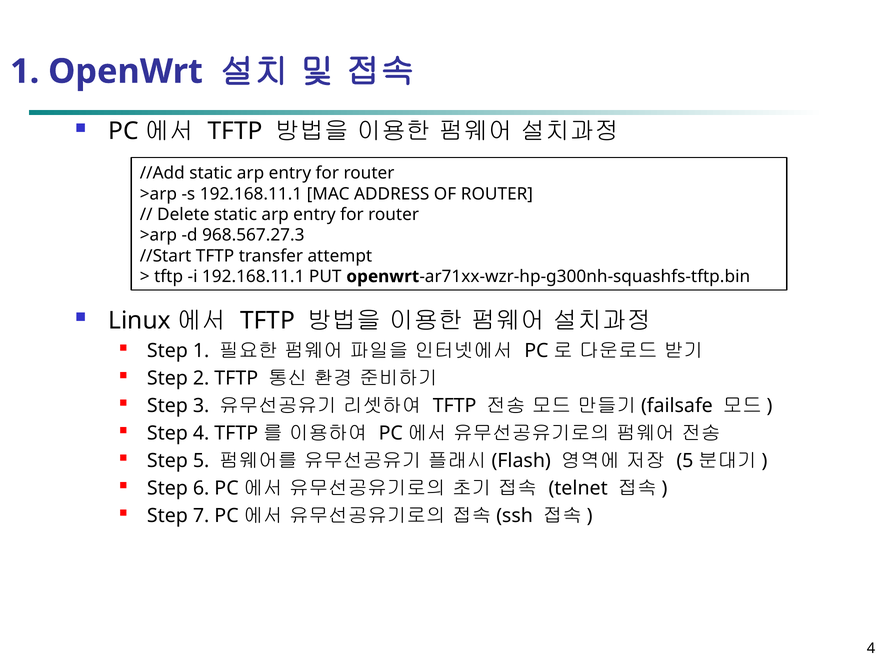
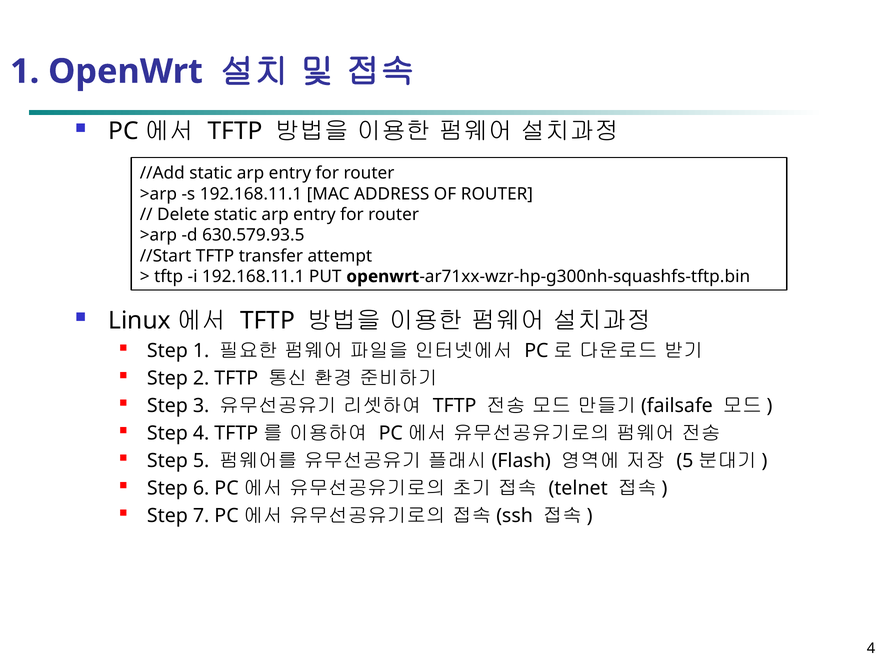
968.567.27.3: 968.567.27.3 -> 630.579.93.5
